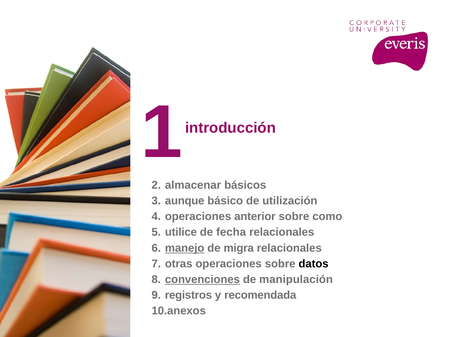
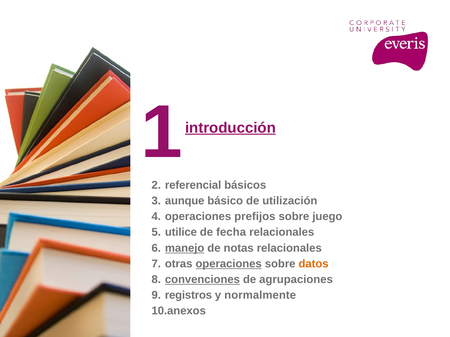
introducción underline: none -> present
almacenar: almacenar -> referencial
anterior: anterior -> prefijos
como: como -> juego
migra: migra -> notas
operaciones at (229, 264) underline: none -> present
datos colour: black -> orange
manipulación: manipulación -> agrupaciones
recomendada: recomendada -> normalmente
